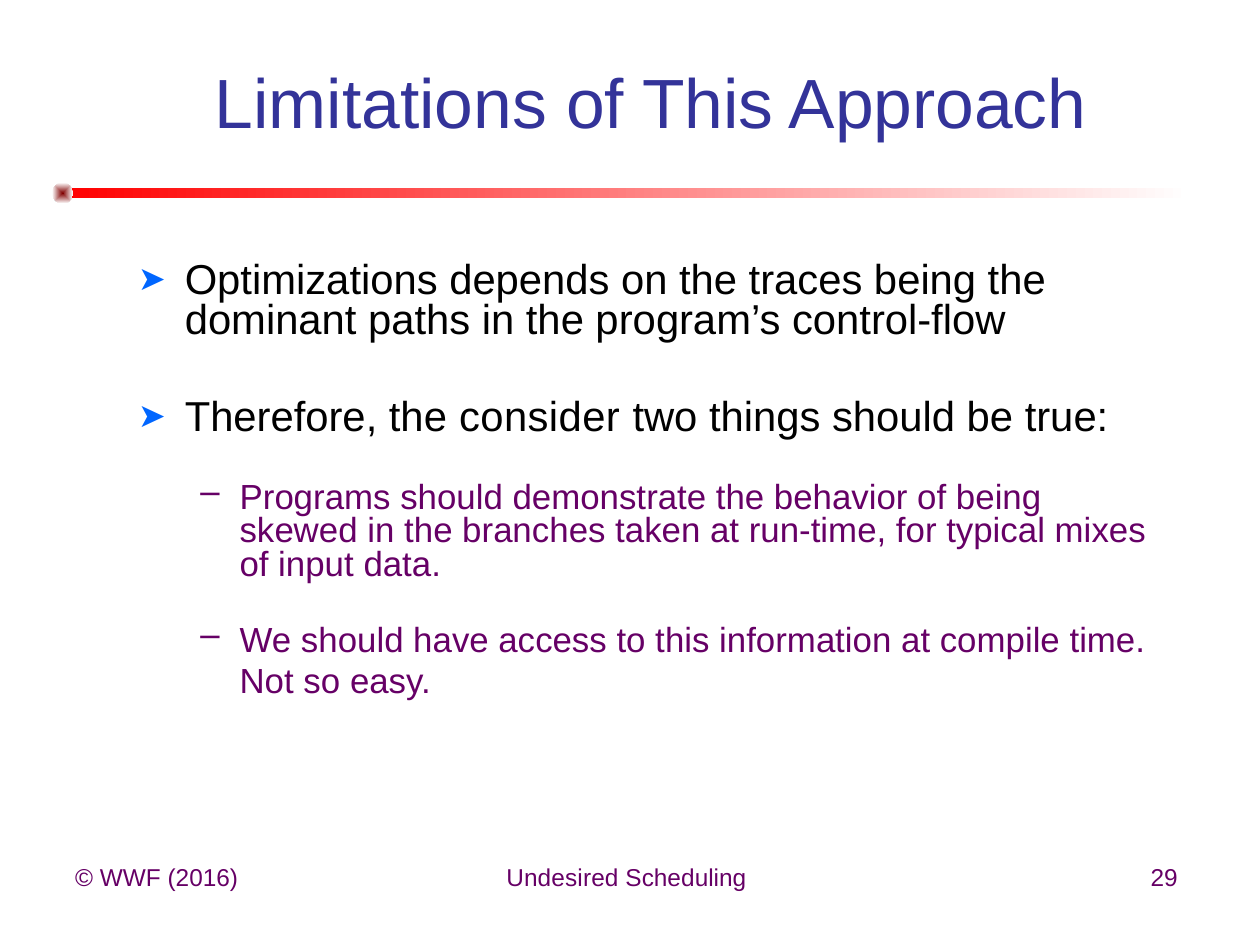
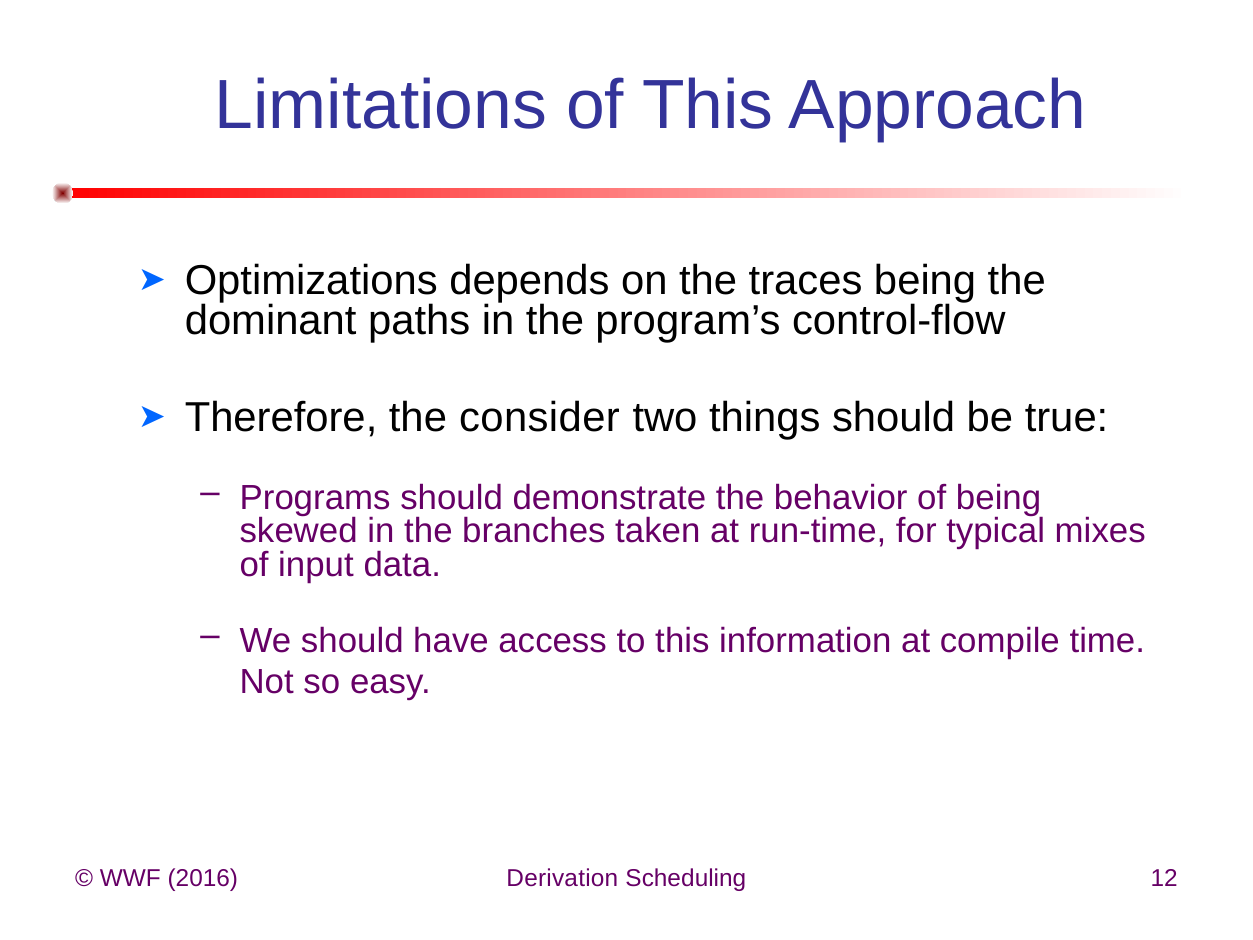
Undesired: Undesired -> Derivation
29: 29 -> 12
